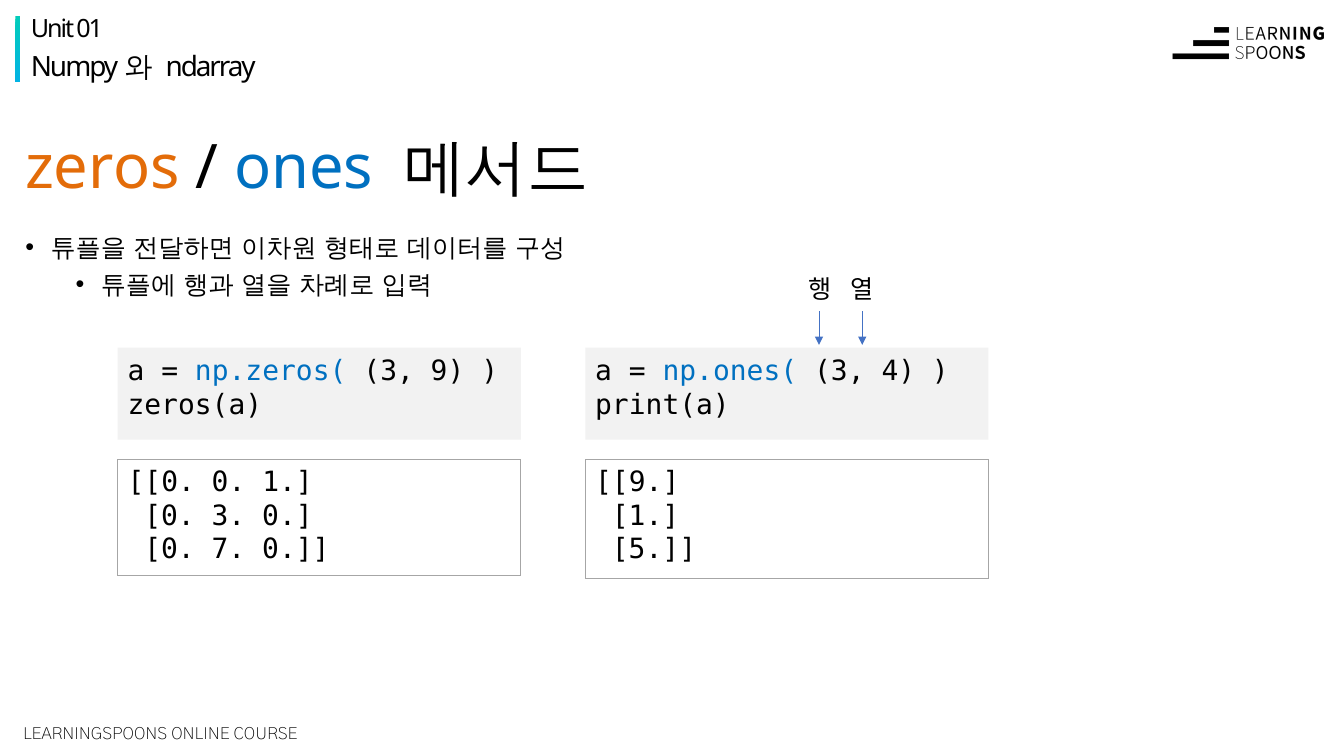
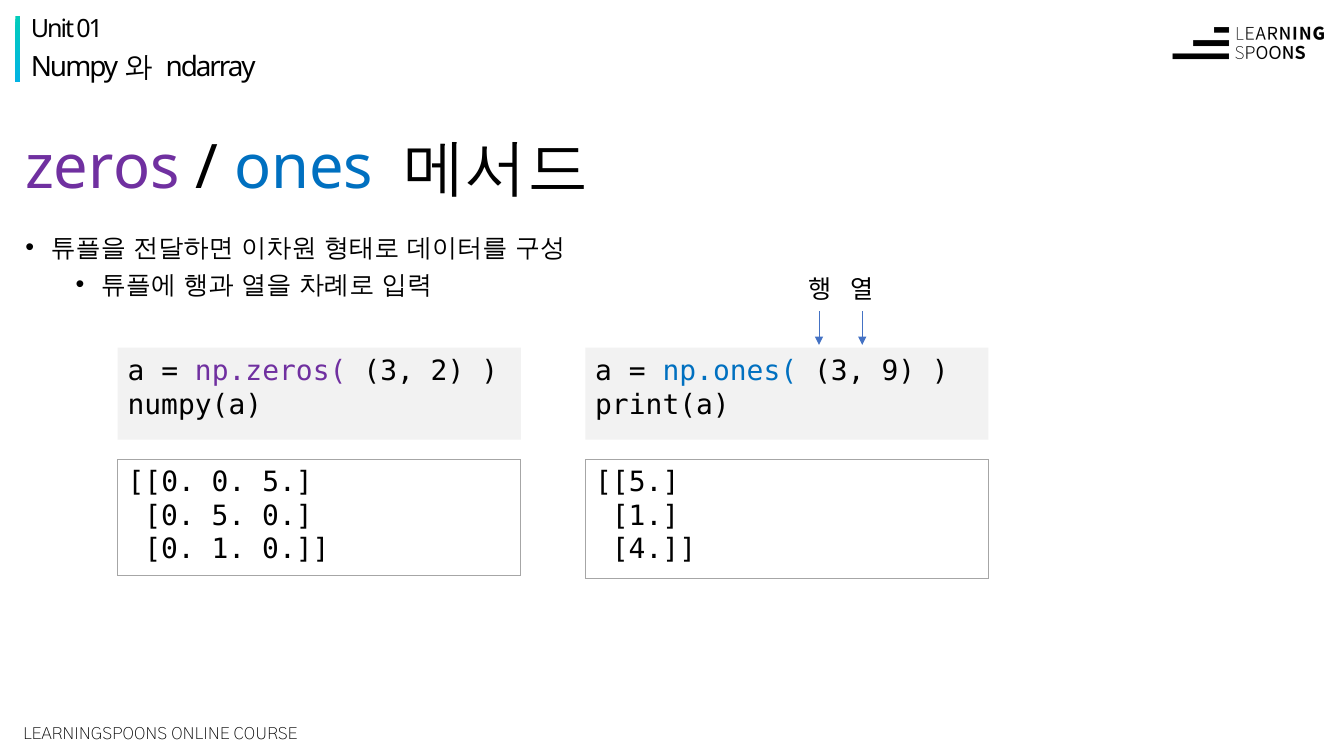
zeros colour: orange -> purple
np.zeros( colour: blue -> purple
3 9: 9 -> 2
4: 4 -> 9
zeros(a: zeros(a -> numpy(a
0 0 1: 1 -> 5
9 at (637, 483): 9 -> 5
3 at (228, 516): 3 -> 5
0 7: 7 -> 1
5: 5 -> 4
